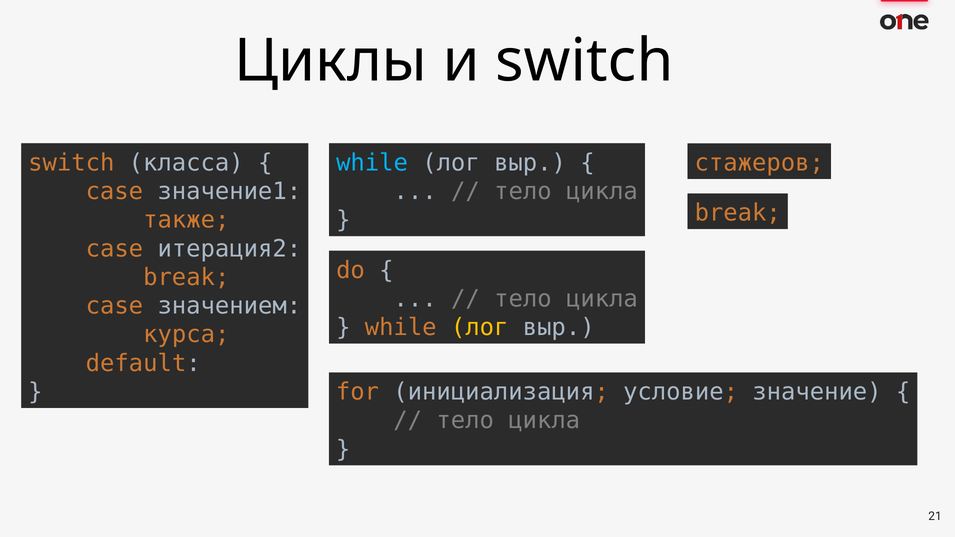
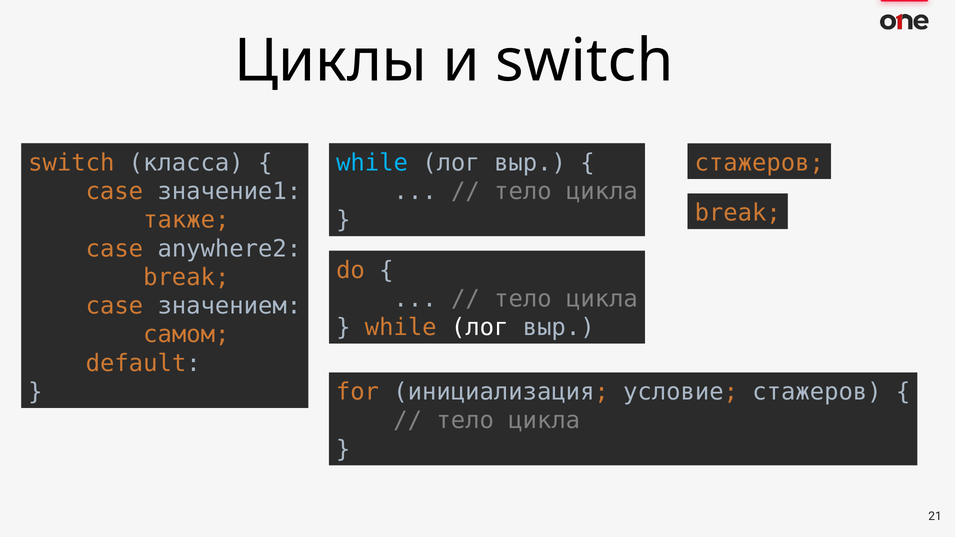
итерация2: итерация2 -> anywhere2
лог at (480, 328) colour: yellow -> white
курса: курса -> самом
условие значение: значение -> стажеров
